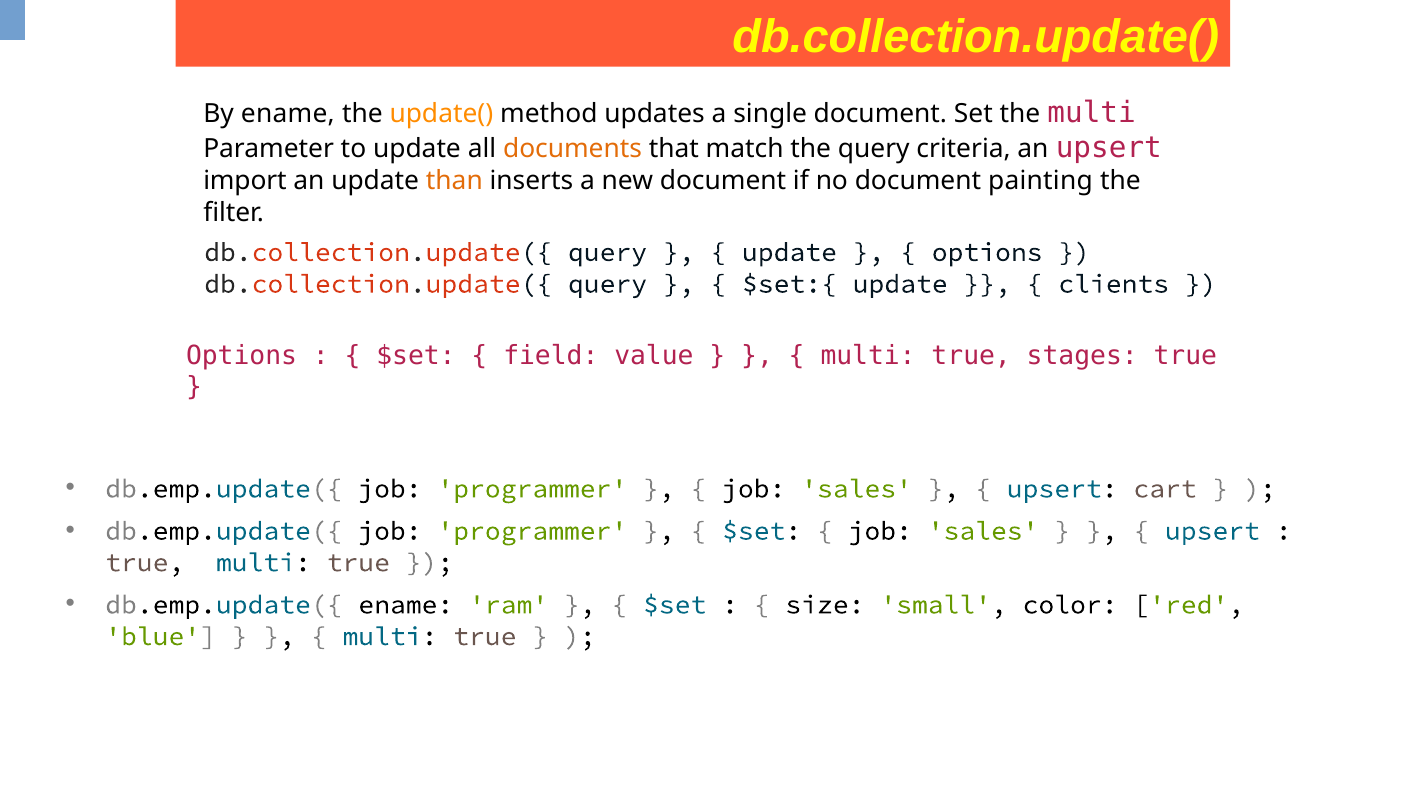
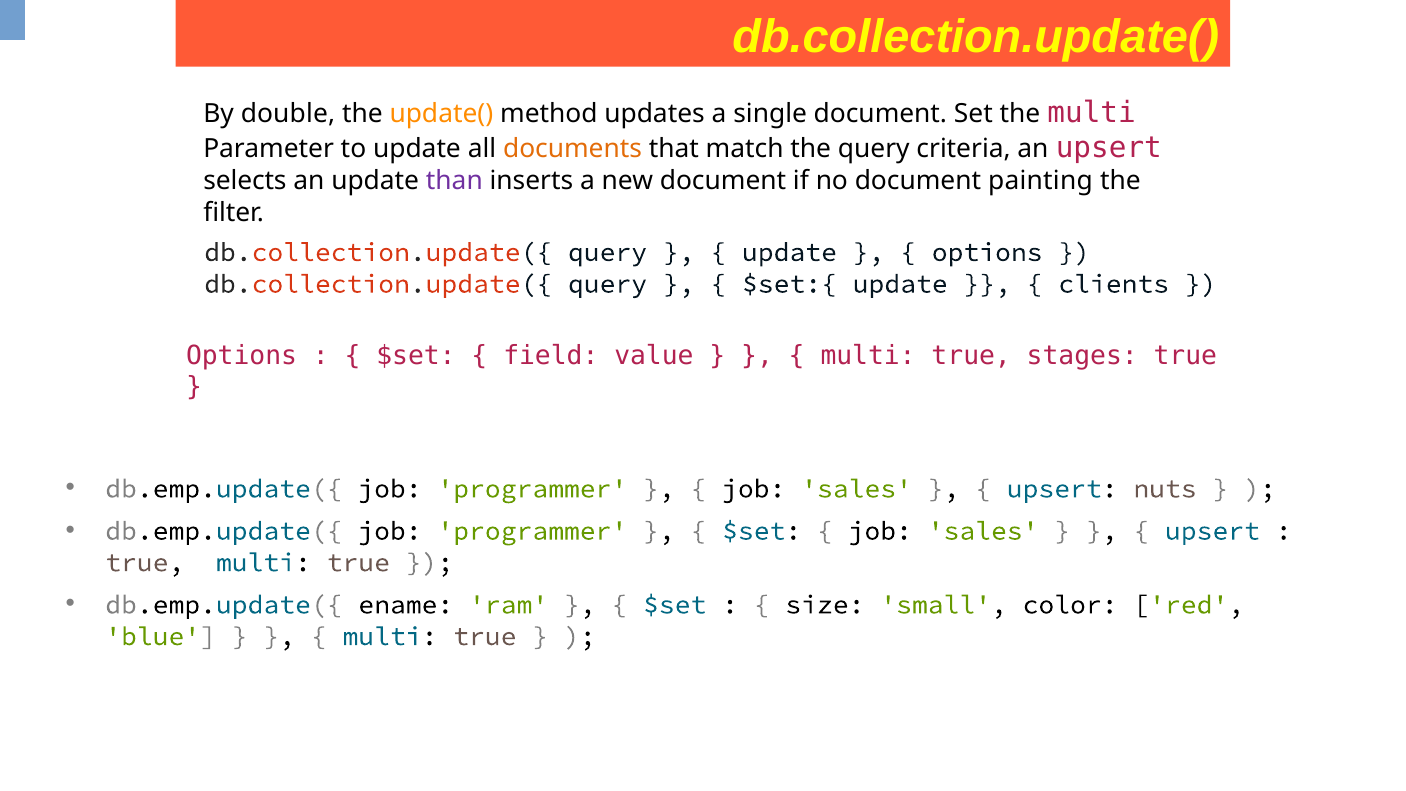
By ename: ename -> double
import: import -> selects
than colour: orange -> purple
cart: cart -> nuts
